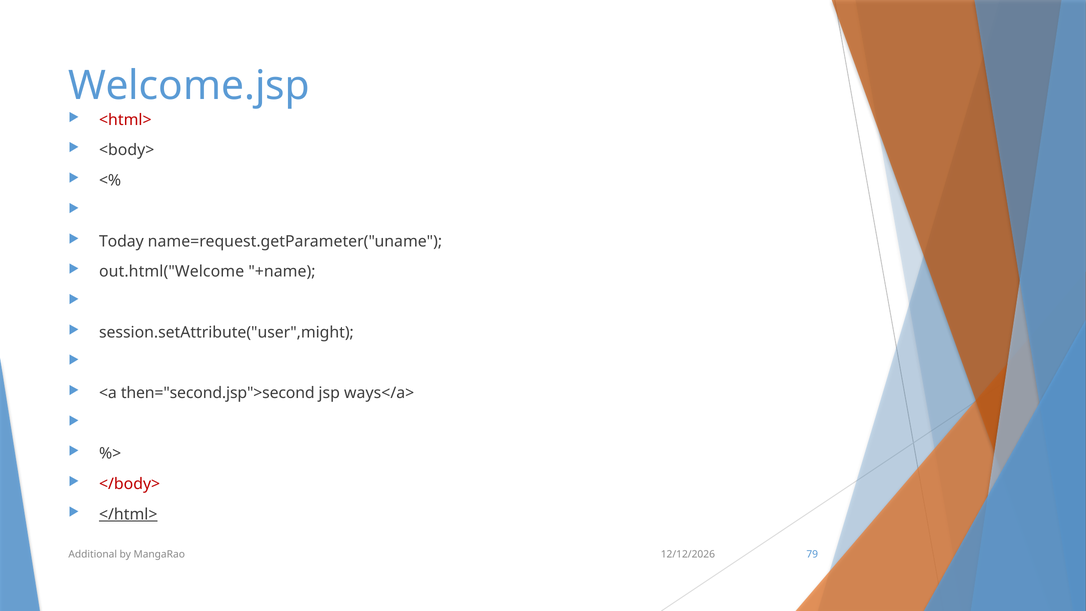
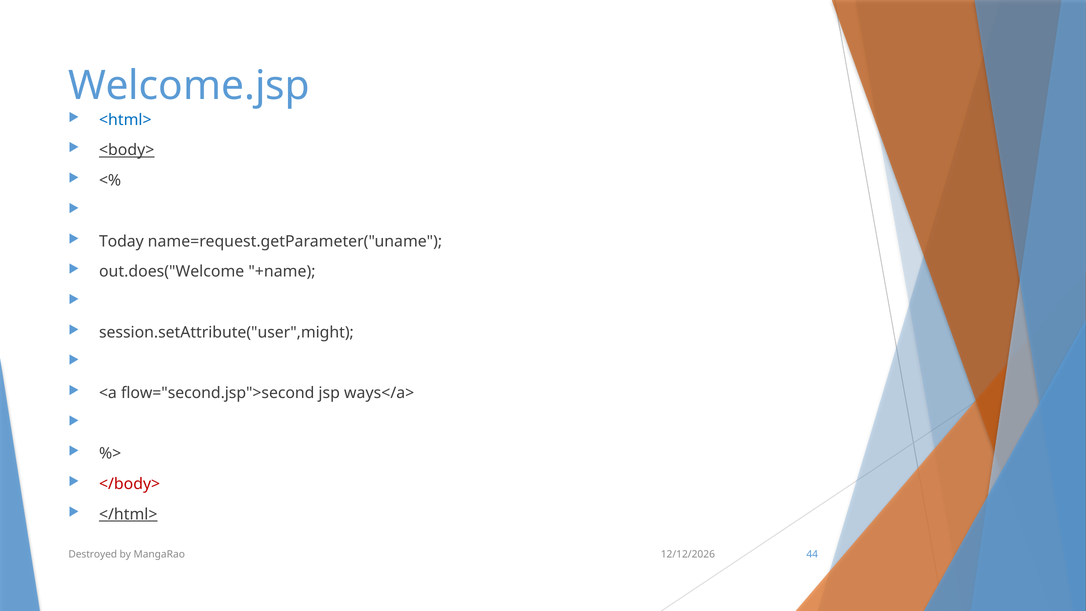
<html> colour: red -> blue
<body> underline: none -> present
out.html("Welcome: out.html("Welcome -> out.does("Welcome
then="second.jsp">second: then="second.jsp">second -> flow="second.jsp">second
Additional: Additional -> Destroyed
79: 79 -> 44
